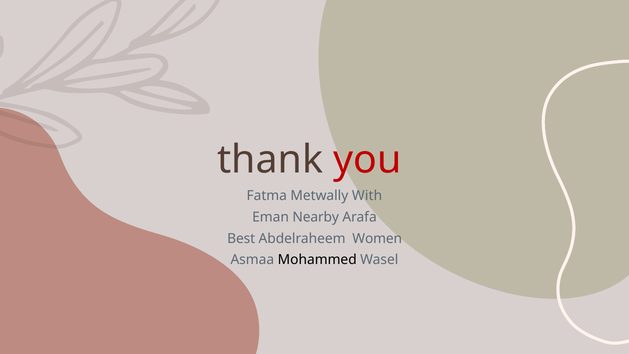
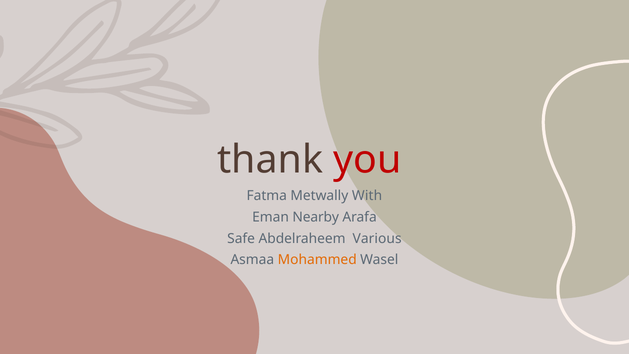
Best: Best -> Safe
Women: Women -> Various
Mohammed colour: black -> orange
